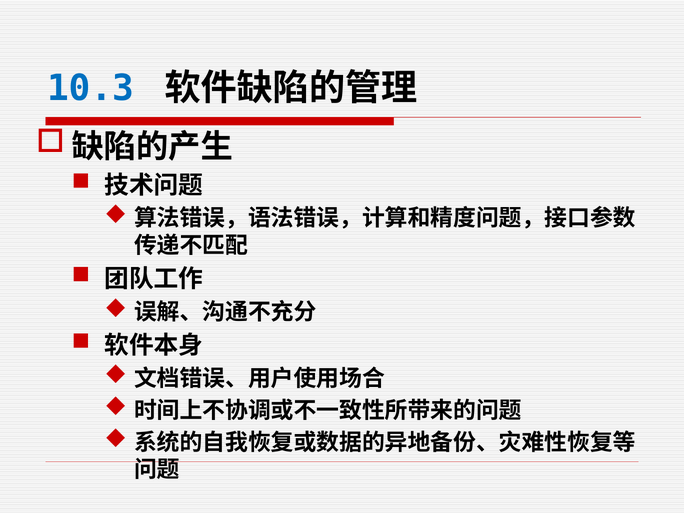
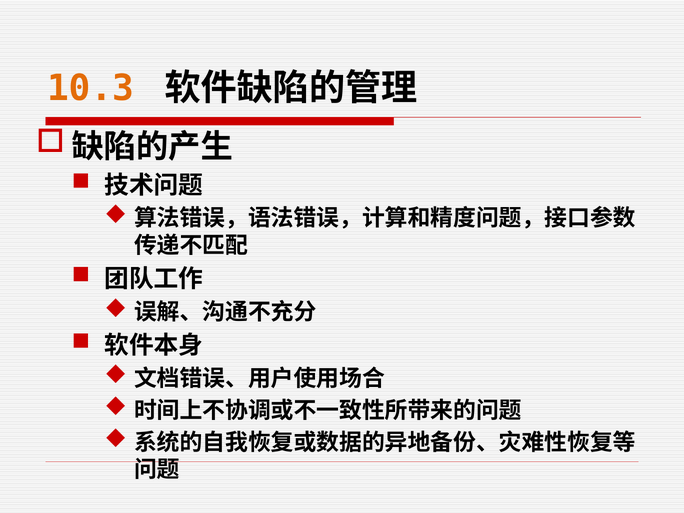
10.3 colour: blue -> orange
